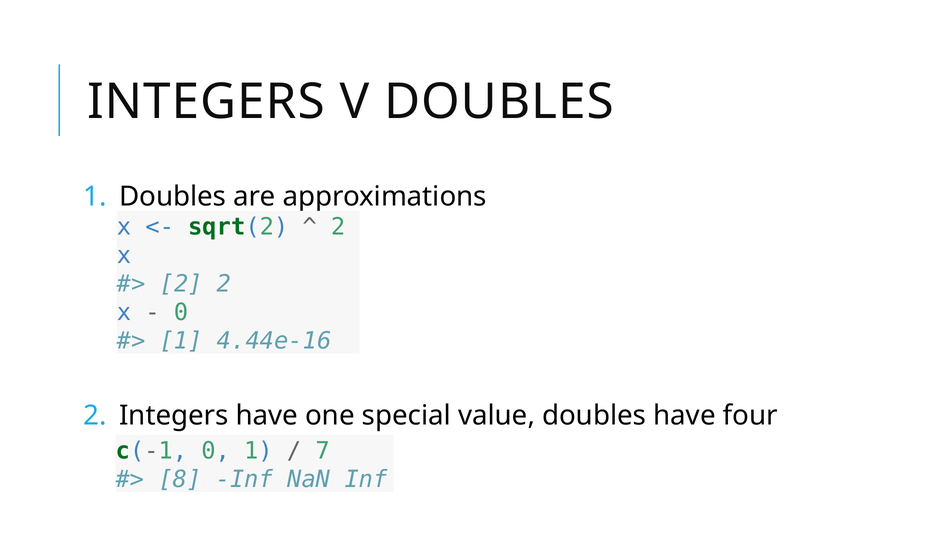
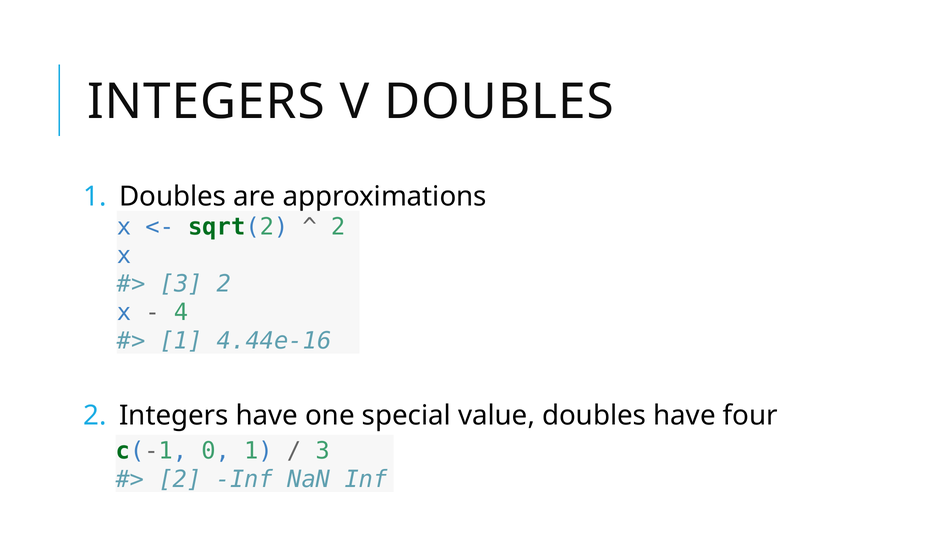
2 at (181, 284): 2 -> 3
0 at (181, 312): 0 -> 4
7 at (323, 451): 7 -> 3
8 at (180, 479): 8 -> 2
